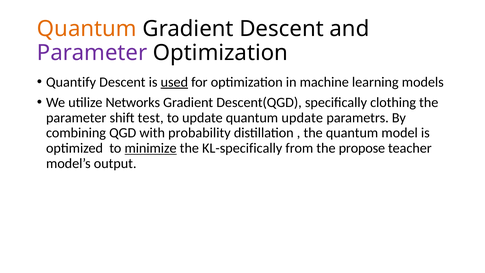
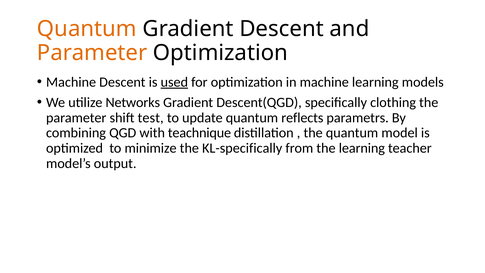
Parameter at (92, 53) colour: purple -> orange
Quantify at (71, 82): Quantify -> Machine
quantum update: update -> reflects
probability: probability -> teachnique
minimize underline: present -> none
the propose: propose -> learning
